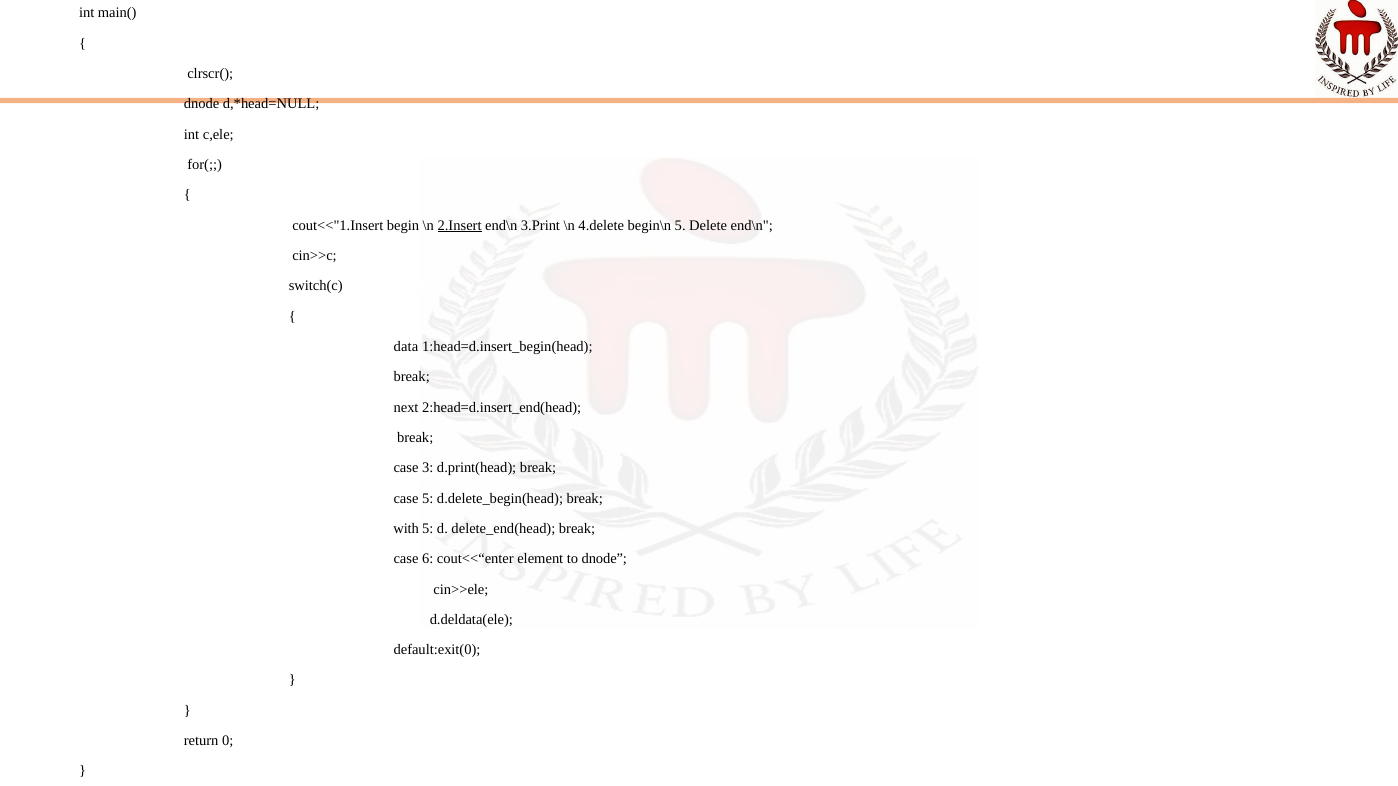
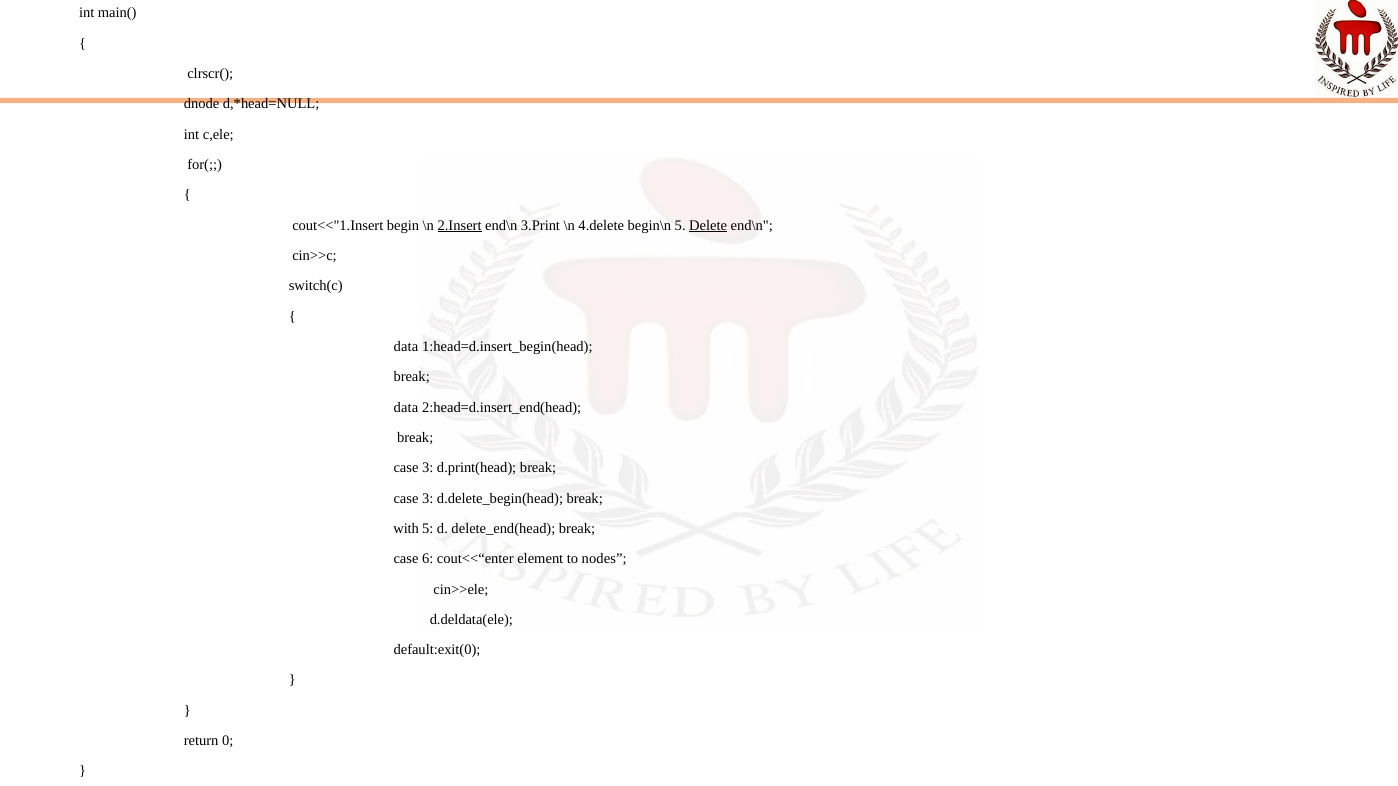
Delete underline: none -> present
next at (406, 407): next -> data
5 at (428, 498): 5 -> 3
to dnode: dnode -> nodes
